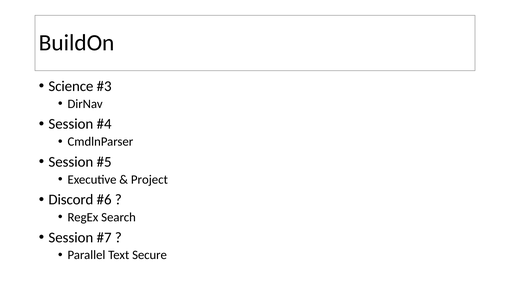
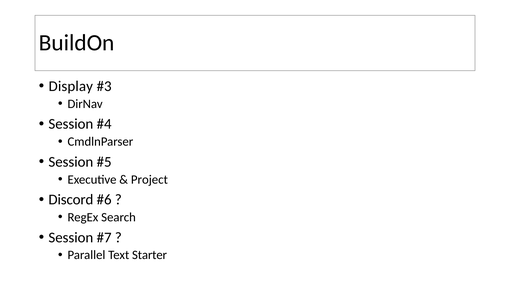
Science: Science -> Display
Secure: Secure -> Starter
